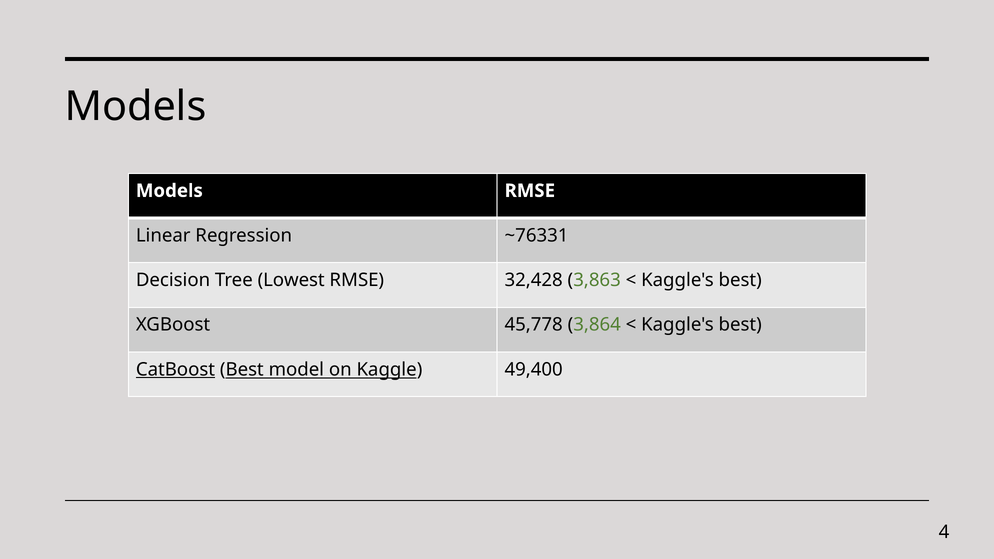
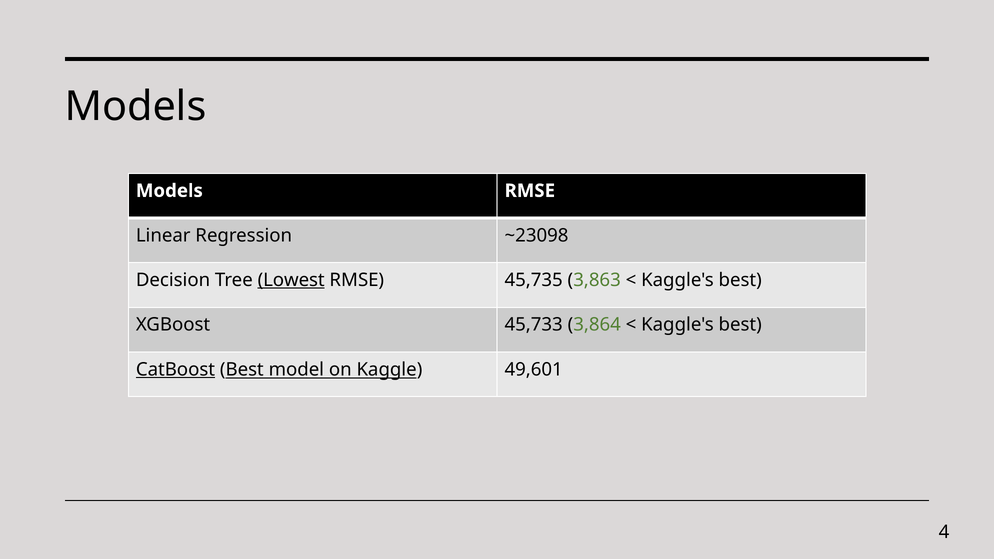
~76331: ~76331 -> ~23098
Lowest underline: none -> present
32,428: 32,428 -> 45,735
45,778: 45,778 -> 45,733
49,400: 49,400 -> 49,601
